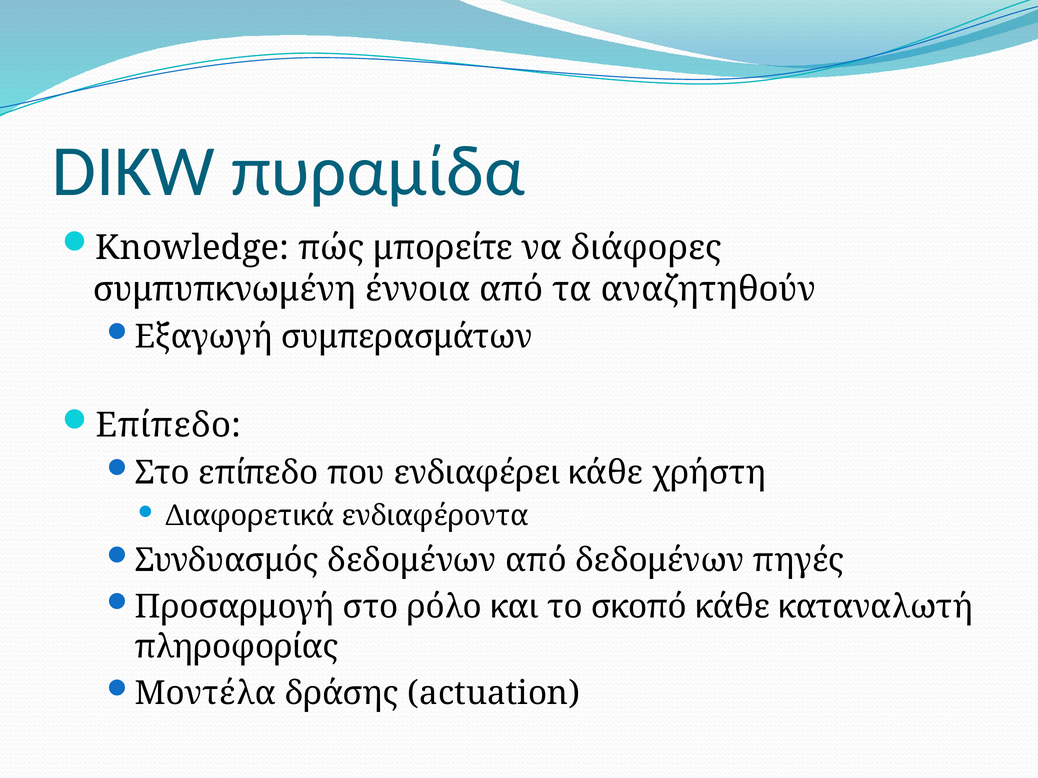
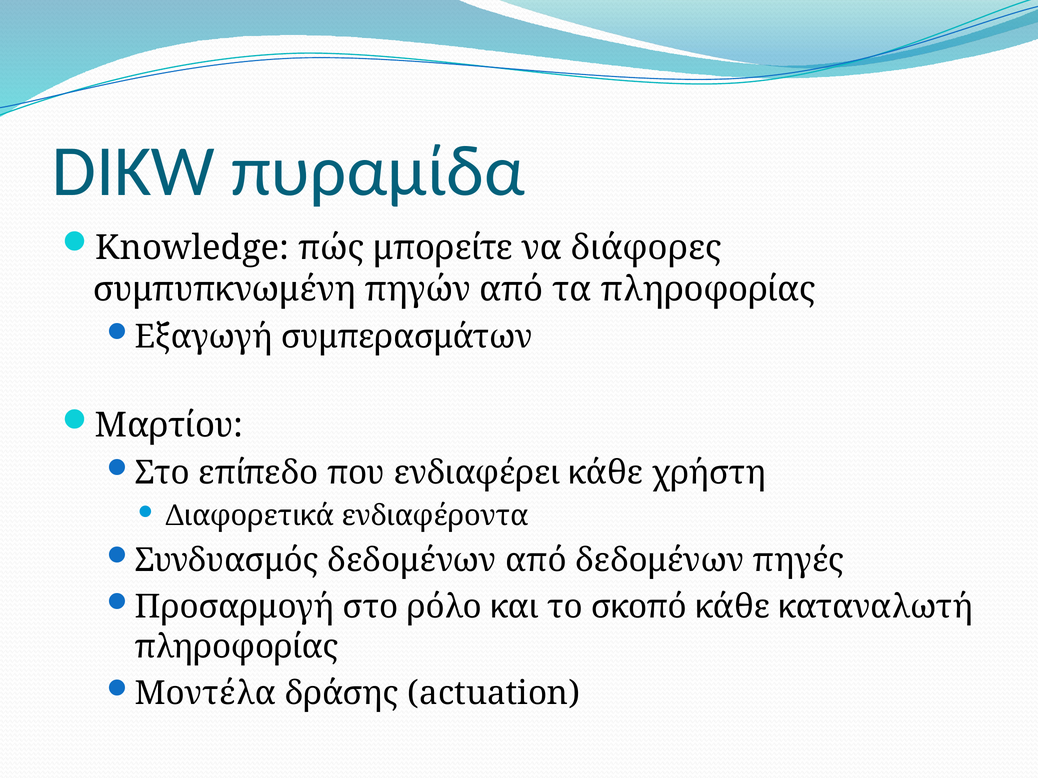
έννοια: έννοια -> πηγών
τα αναζητηθούν: αναζητηθούν -> πληροφορίας
Επίπεδο at (169, 426): Επίπεδο -> Μαρτίου
